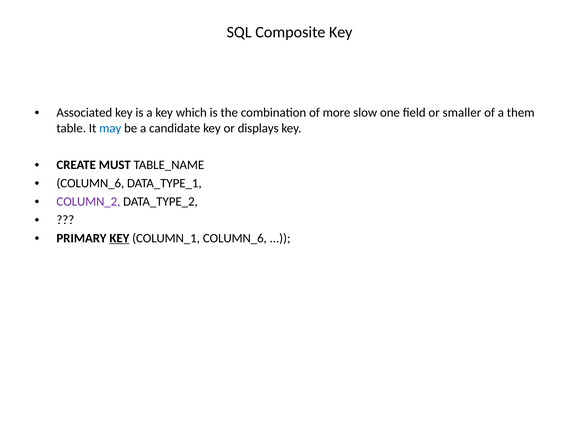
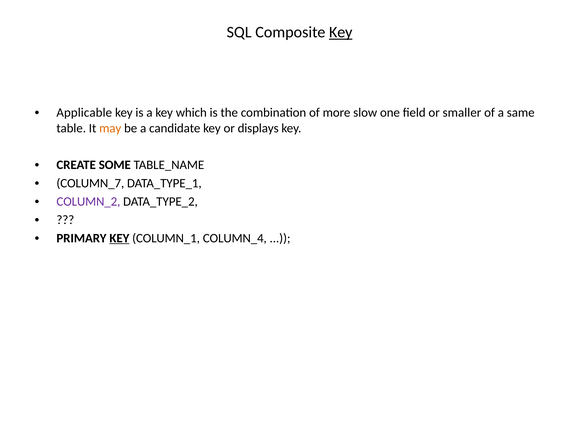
Key at (341, 32) underline: none -> present
Associated: Associated -> Applicable
them: them -> same
may colour: blue -> orange
MUST: MUST -> SOME
COLUMN_6 at (90, 183): COLUMN_6 -> COLUMN_7
COLUMN_1 COLUMN_6: COLUMN_6 -> COLUMN_4
